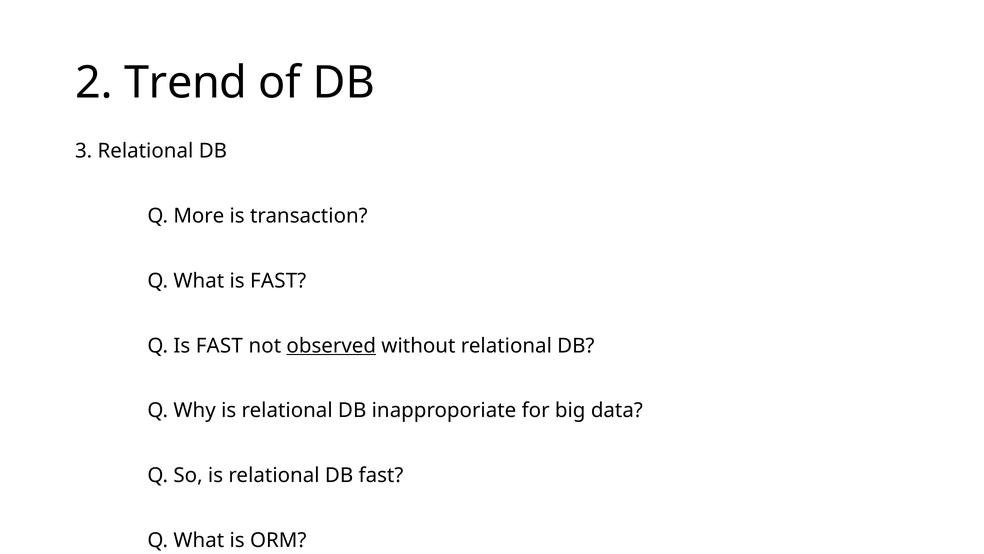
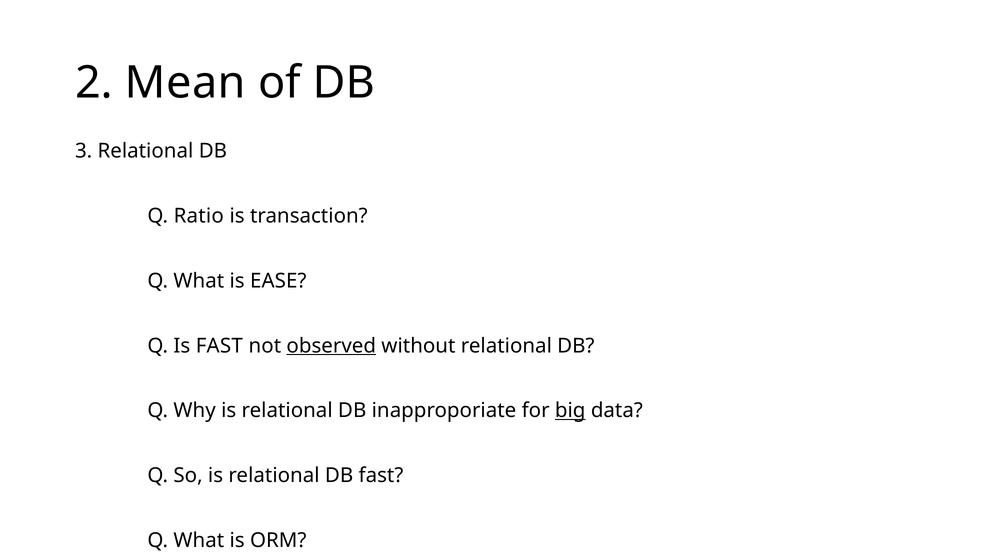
Trend: Trend -> Mean
More: More -> Ratio
What is FAST: FAST -> EASE
big underline: none -> present
